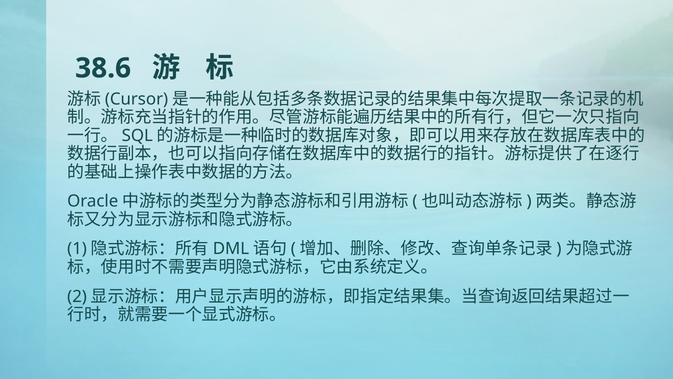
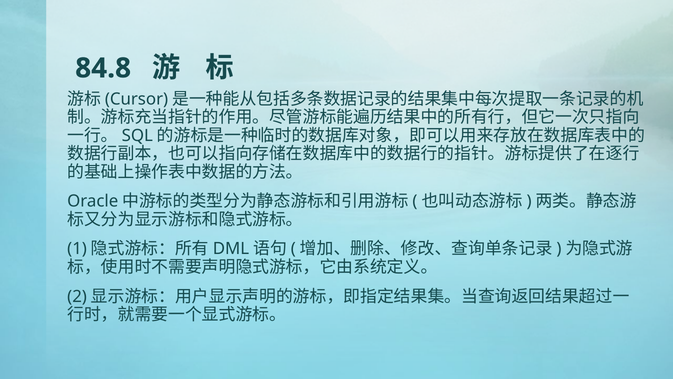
38.6: 38.6 -> 84.8
